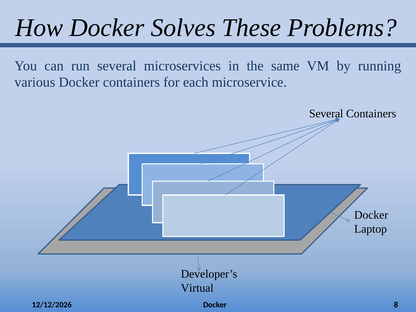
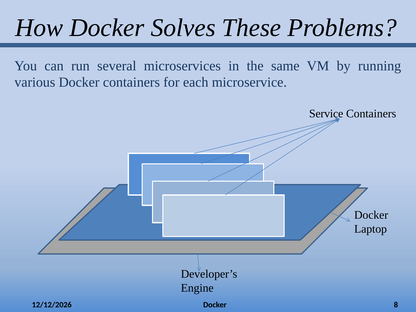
Several at (326, 114): Several -> Service
Virtual: Virtual -> Engine
